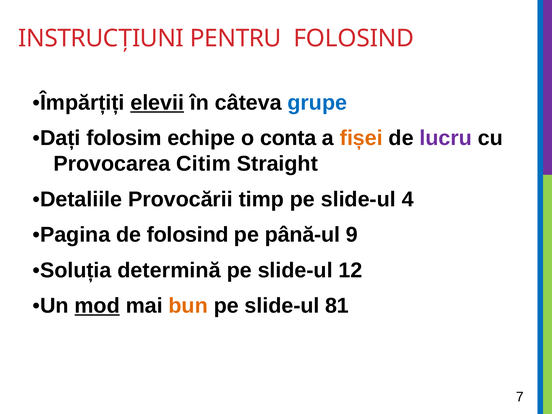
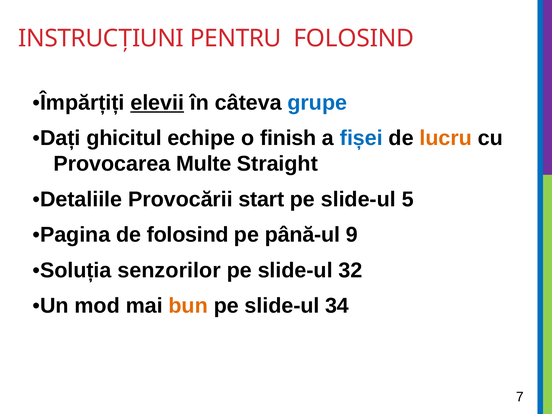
folosim: folosim -> ghicitul
conta: conta -> finish
fișei colour: orange -> blue
lucru colour: purple -> orange
Citim: Citim -> Multe
timp: timp -> start
4: 4 -> 5
determină: determină -> senzorilor
12: 12 -> 32
mod underline: present -> none
81: 81 -> 34
